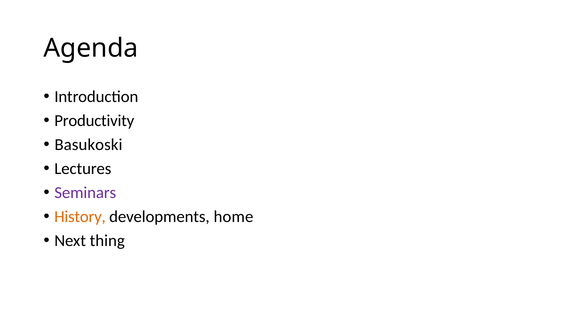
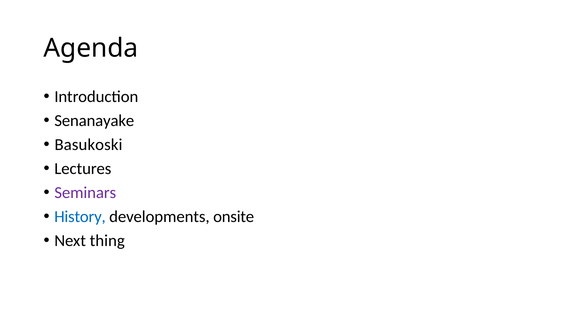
Productivity: Productivity -> Senanayake
History colour: orange -> blue
home: home -> onsite
